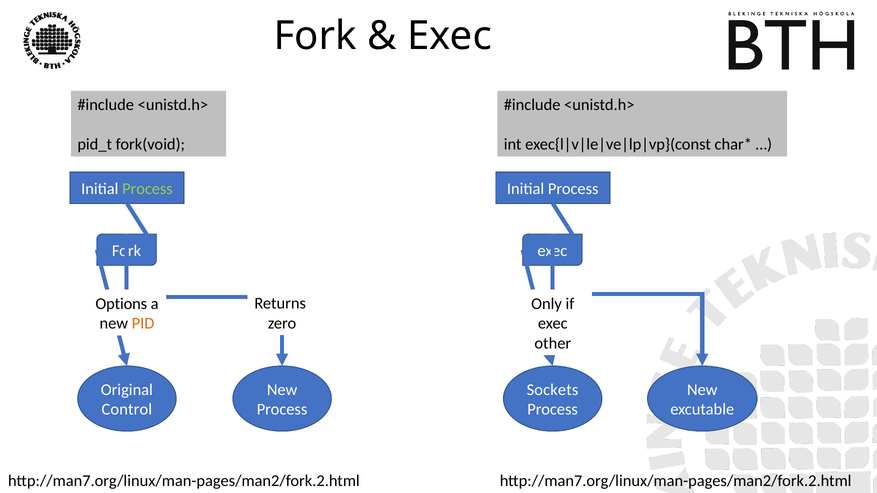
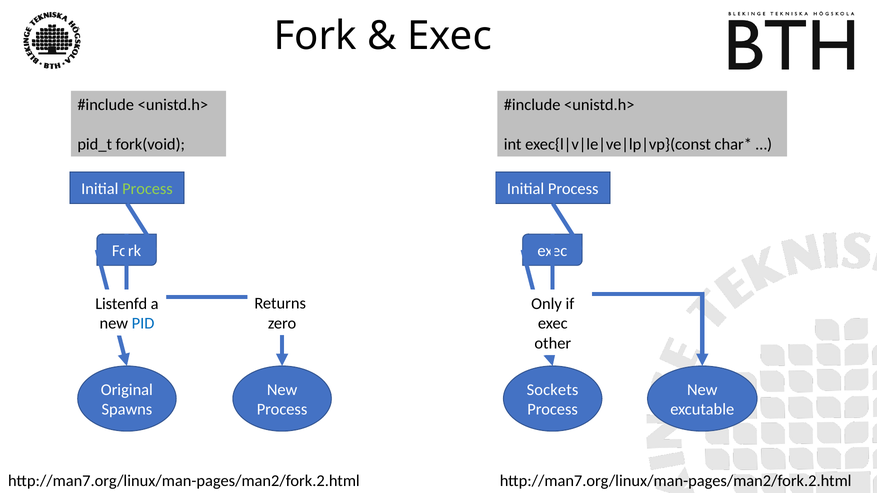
Options: Options -> Listenfd
PID colour: orange -> blue
Control: Control -> Spawns
